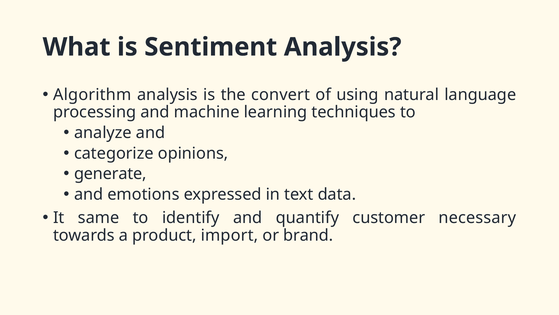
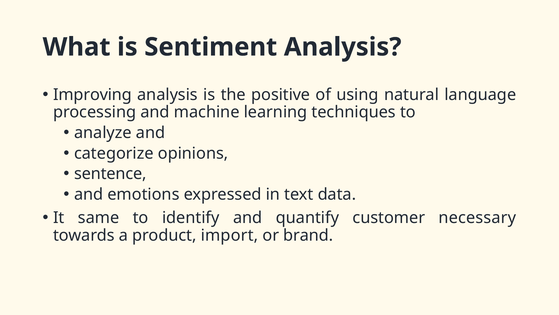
Algorithm: Algorithm -> Improving
convert: convert -> positive
generate: generate -> sentence
